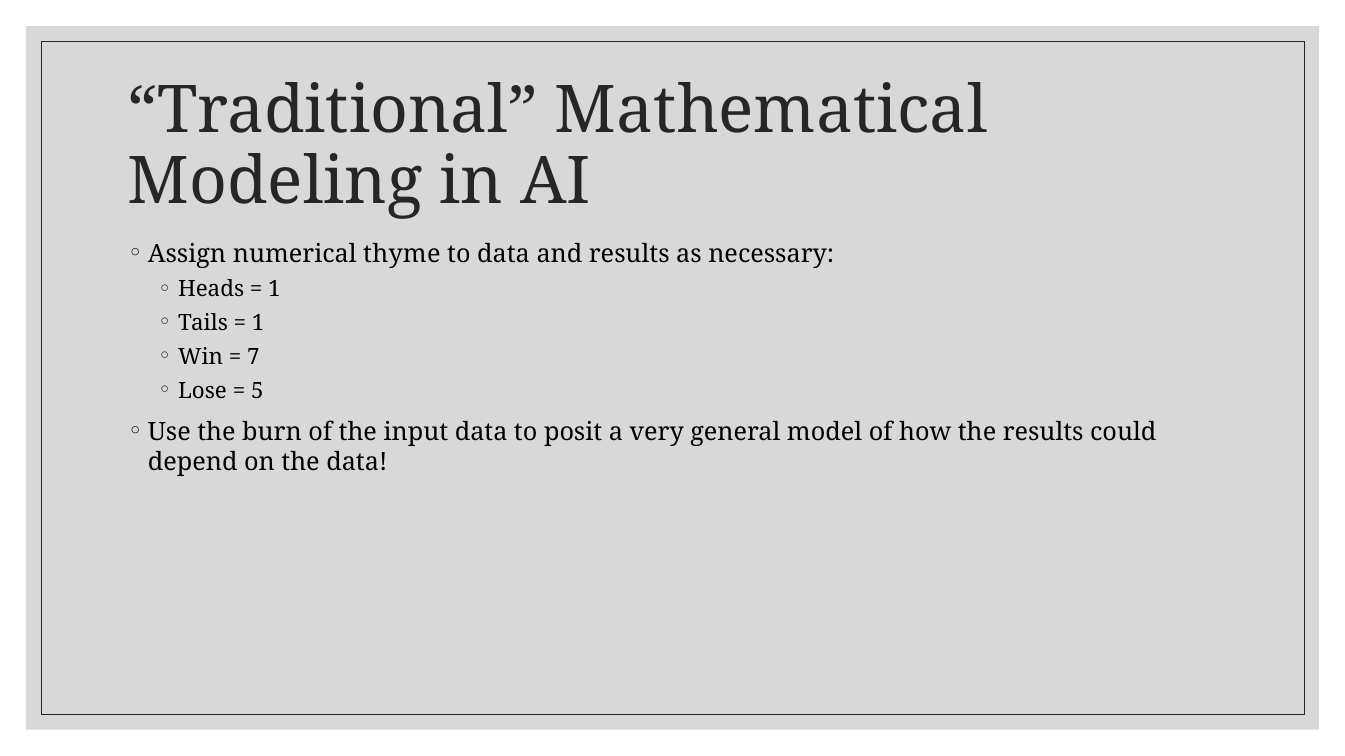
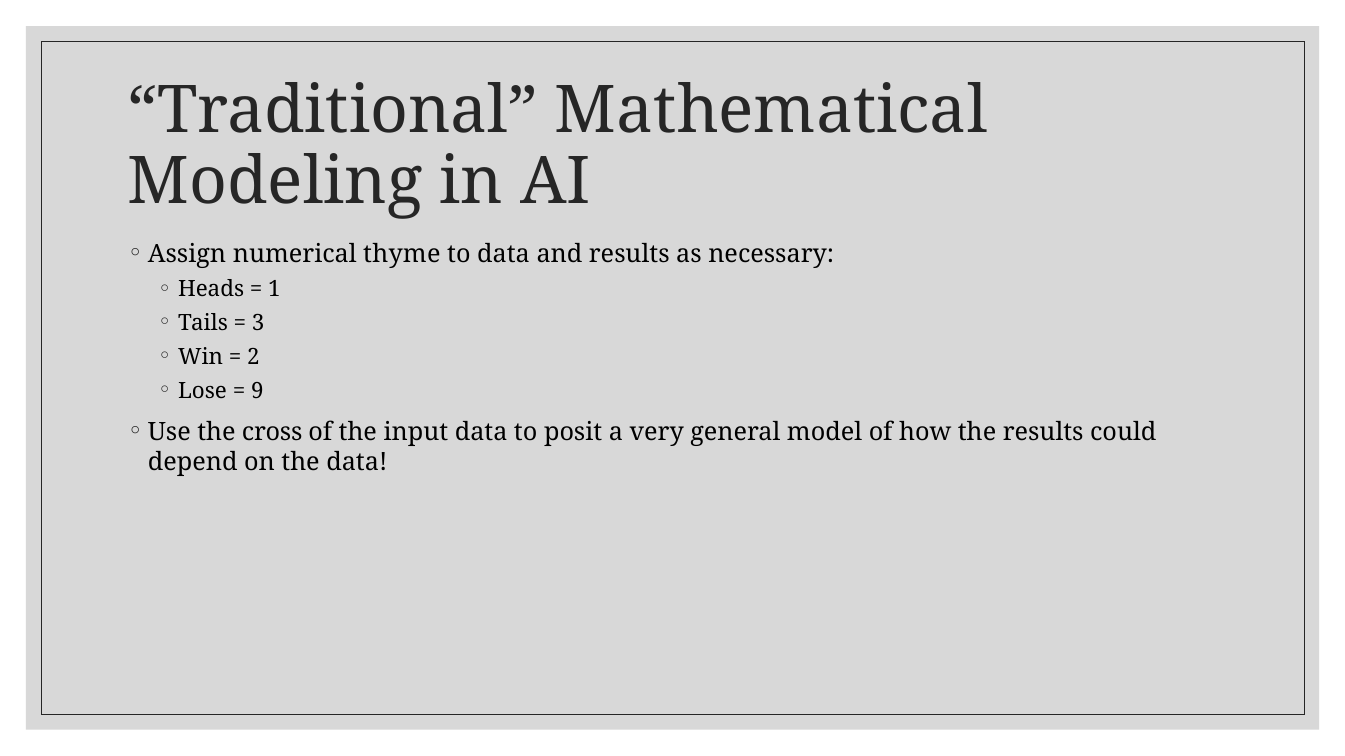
1 at (258, 323): 1 -> 3
7: 7 -> 2
5: 5 -> 9
burn: burn -> cross
